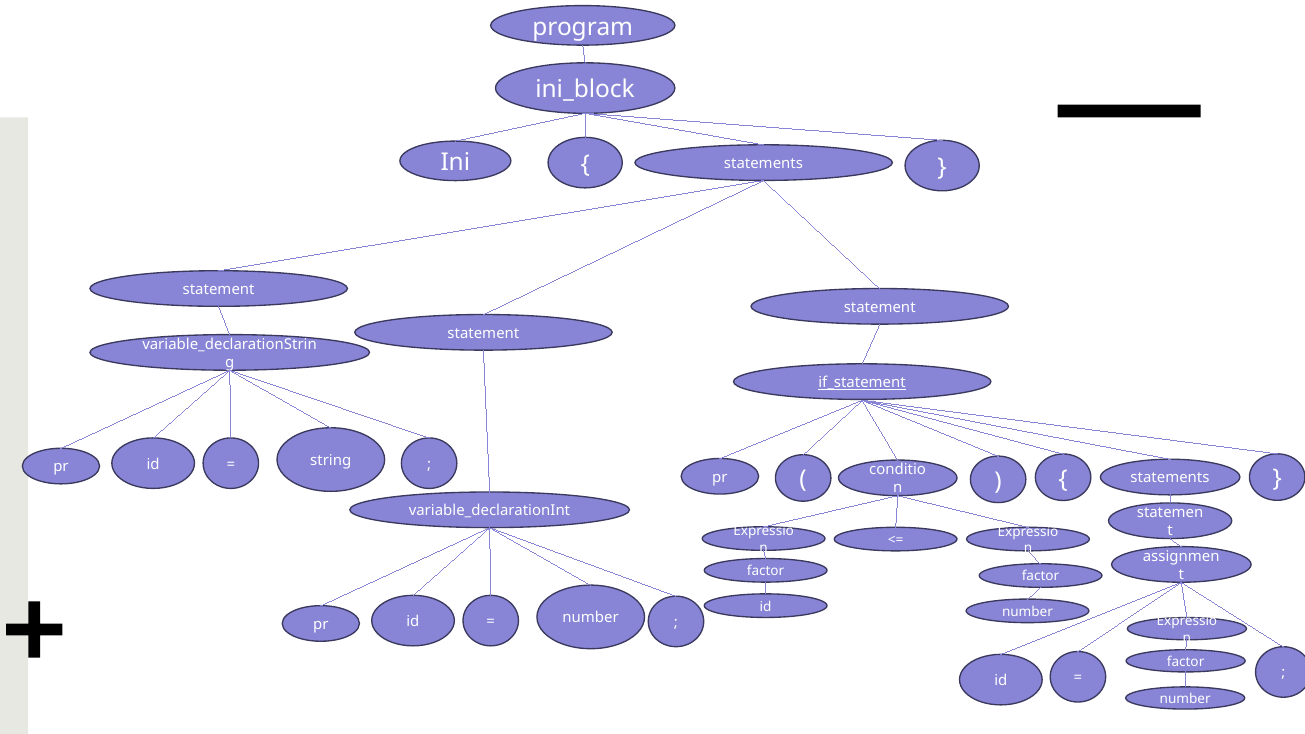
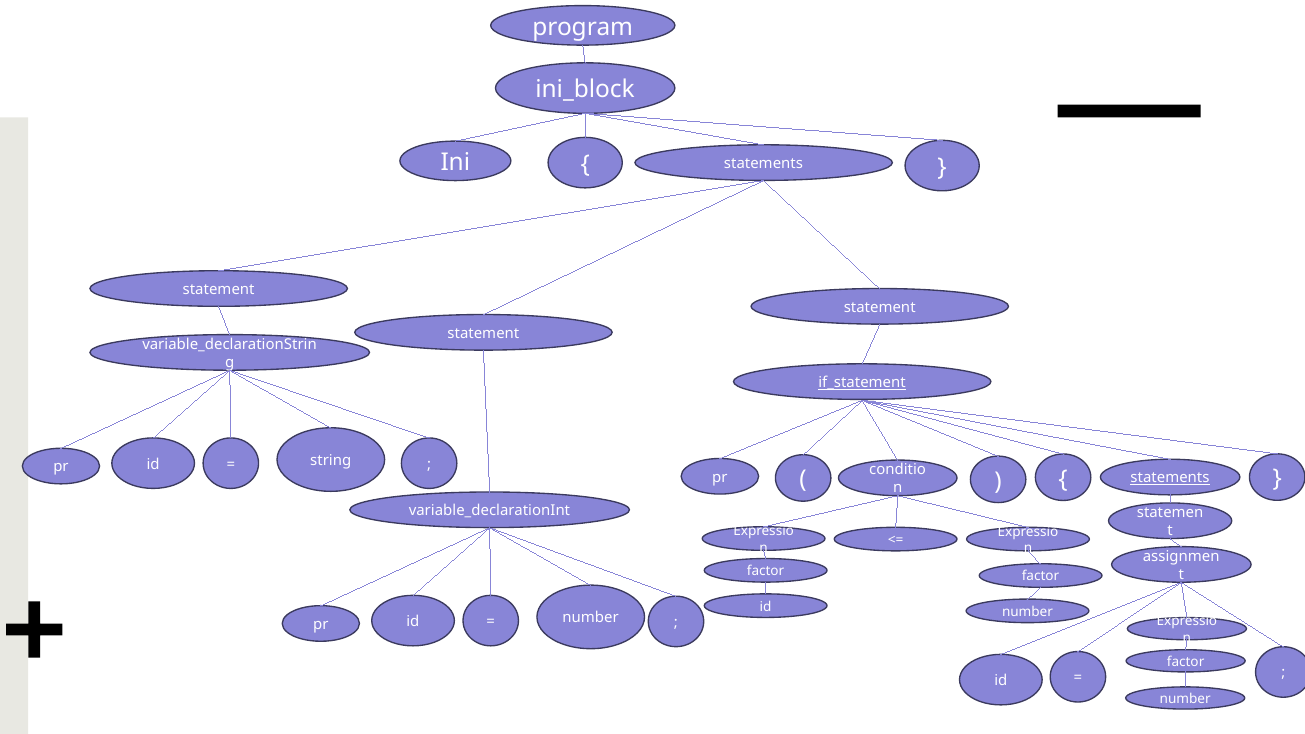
statements at (1170, 478) underline: none -> present
